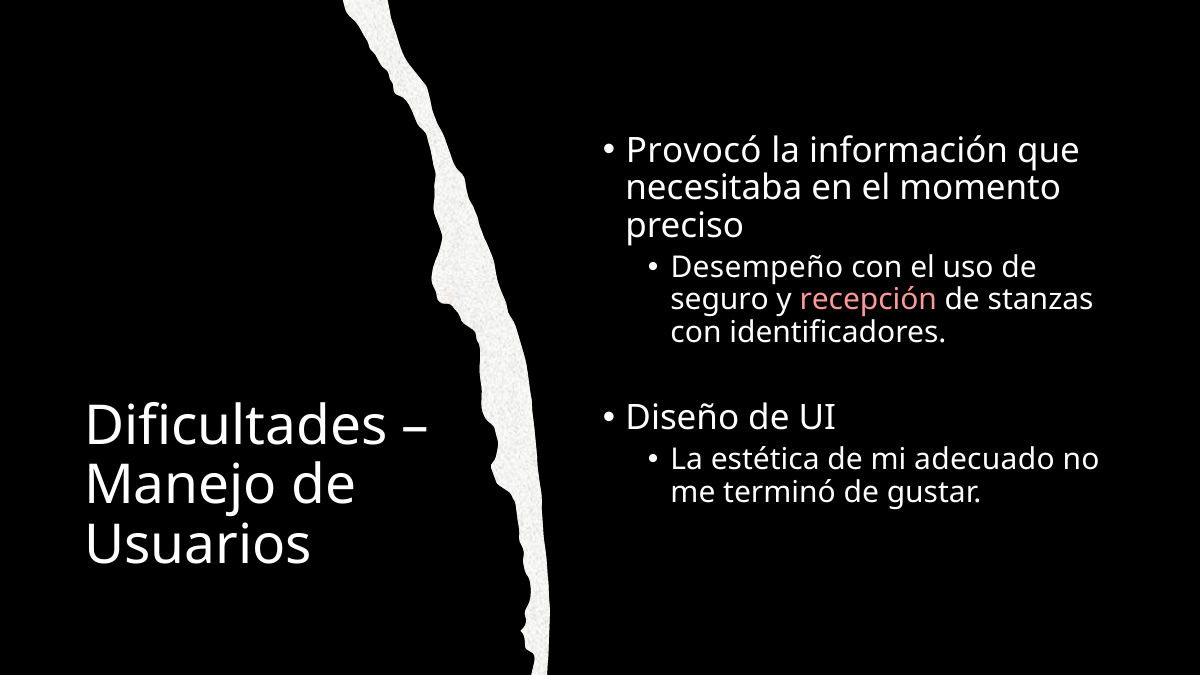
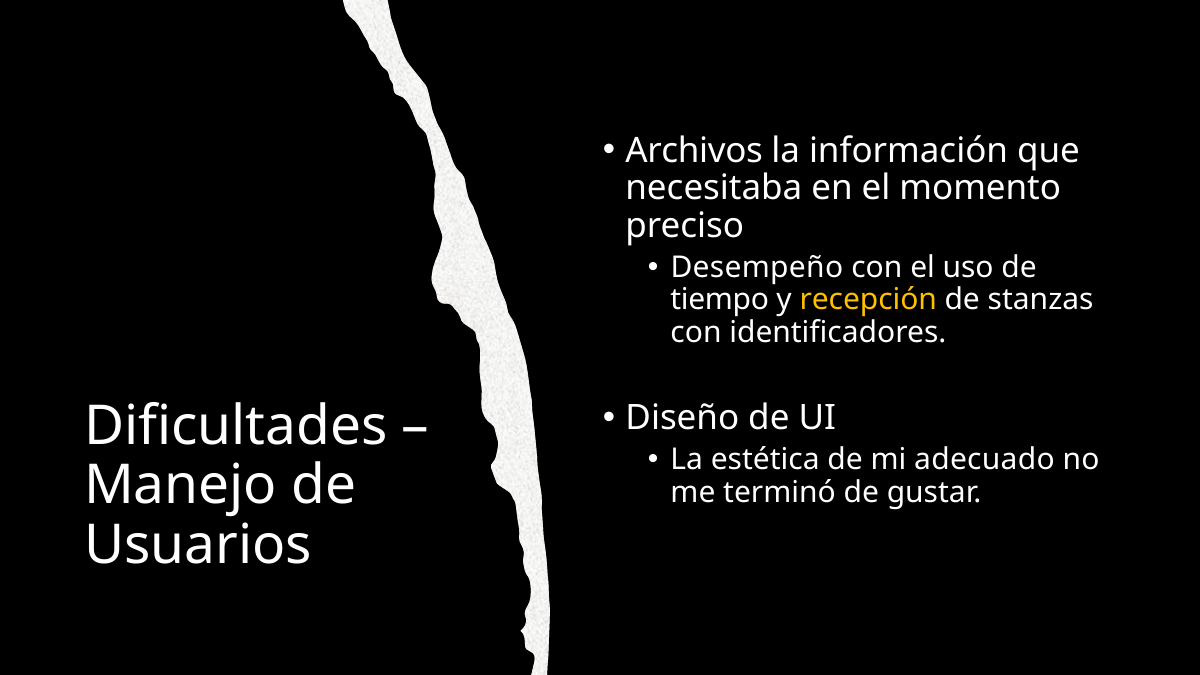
Provocó: Provocó -> Archivos
seguro: seguro -> tiempo
recepción colour: pink -> yellow
